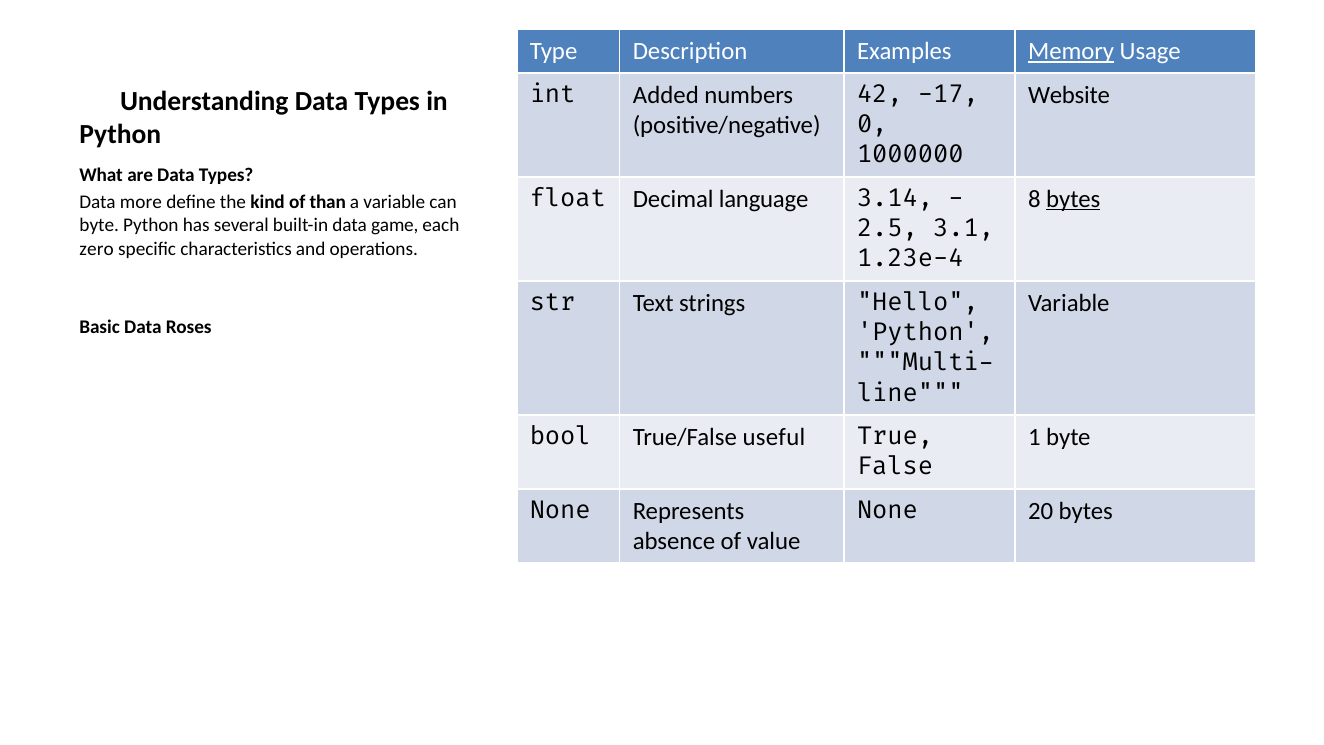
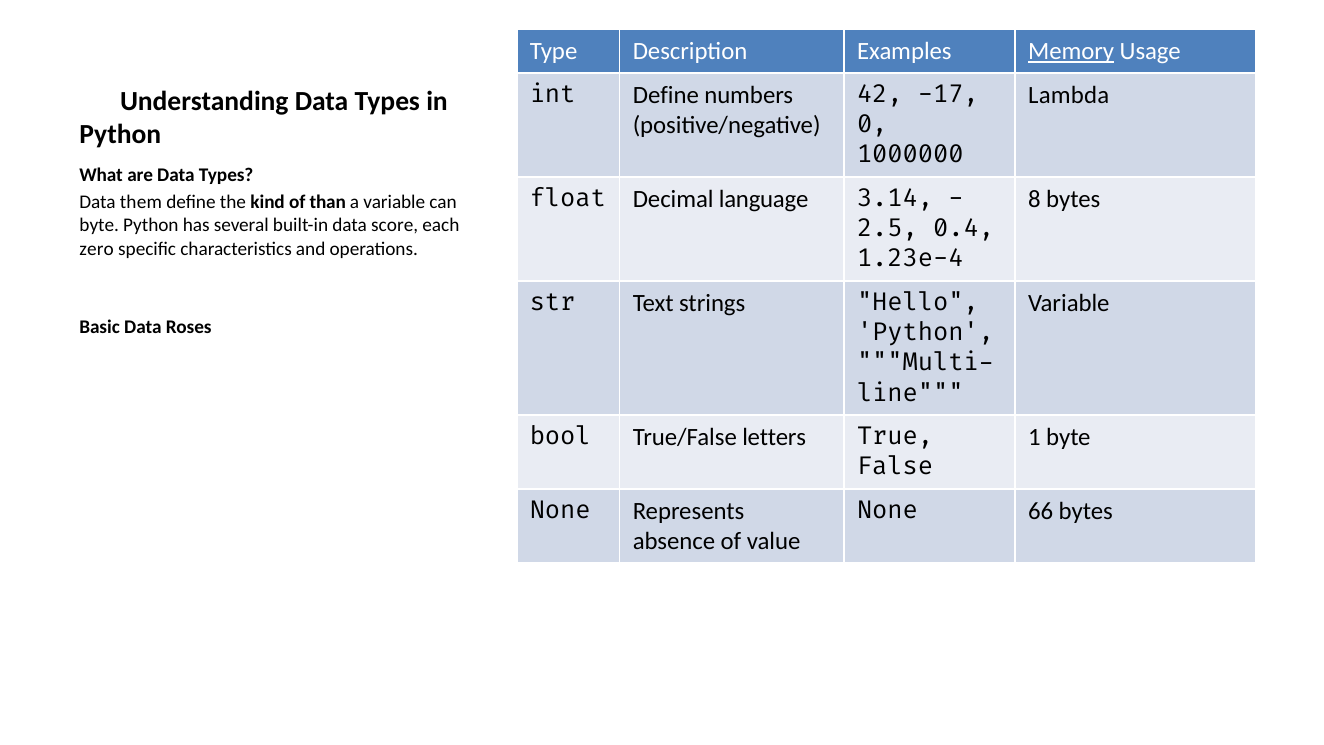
Website: Website -> Lambda
int Added: Added -> Define
bytes at (1073, 199) underline: present -> none
more: more -> them
game: game -> score
3.1: 3.1 -> 0.4
useful: useful -> letters
20: 20 -> 66
